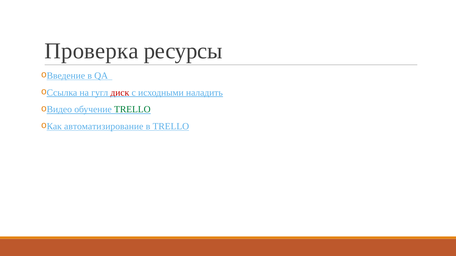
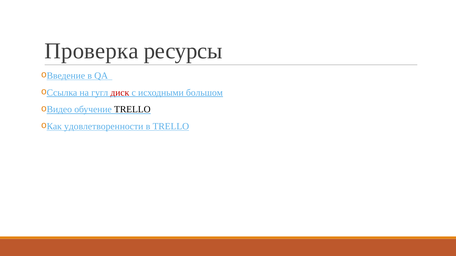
наладить: наладить -> большом
TRELLO at (132, 110) colour: green -> black
автоматизирование: автоматизирование -> удовлетворенности
